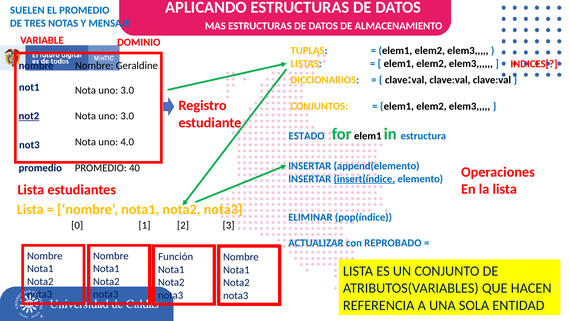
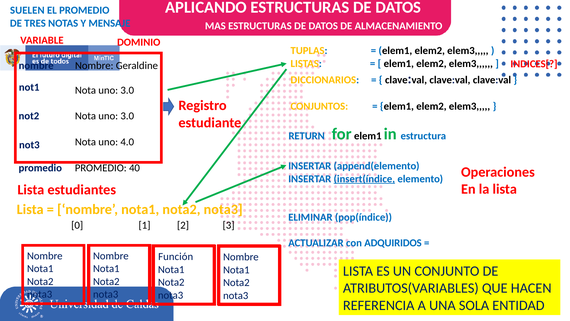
not2 underline: present -> none
ESTADO: ESTADO -> RETURN
REPROBADO: REPROBADO -> ADQUIRIDOS
